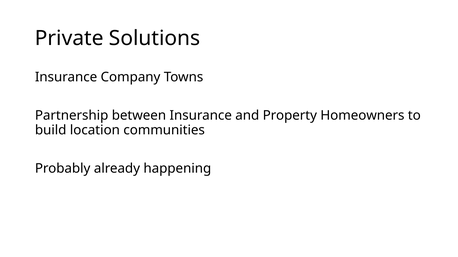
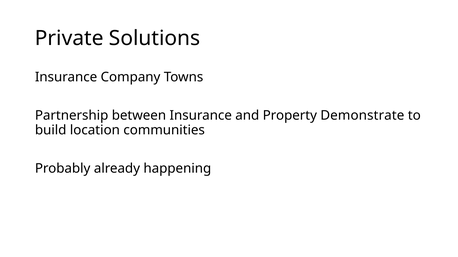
Homeowners: Homeowners -> Demonstrate
